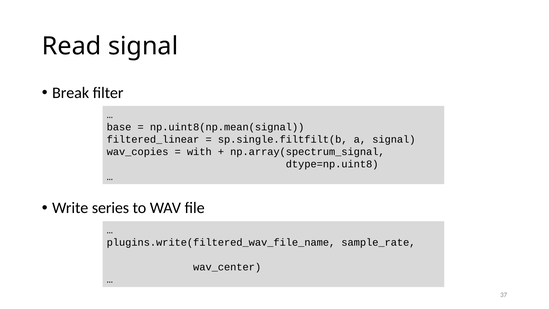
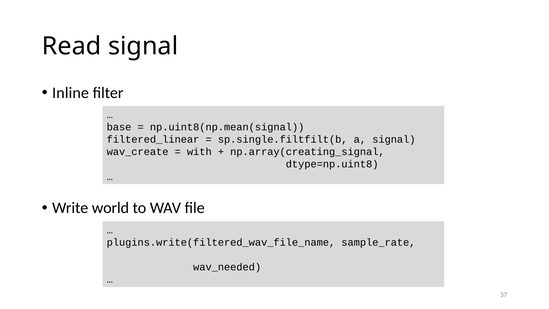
Break: Break -> Inline
wav_copies: wav_copies -> wav_create
np.array(spectrum_signal: np.array(spectrum_signal -> np.array(creating_signal
series: series -> world
wav_center: wav_center -> wav_needed
